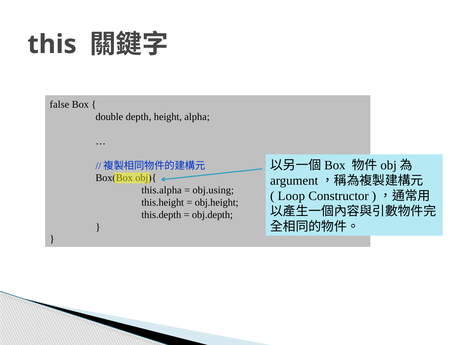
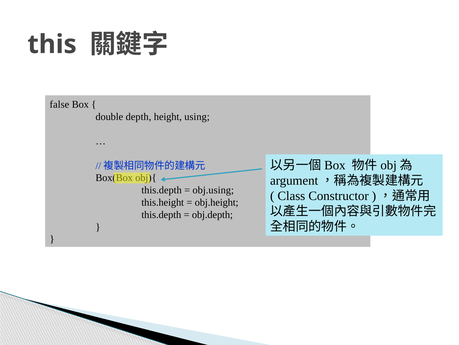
alpha: alpha -> using
this.alpha at (162, 190): this.alpha -> this.depth
Loop: Loop -> Class
